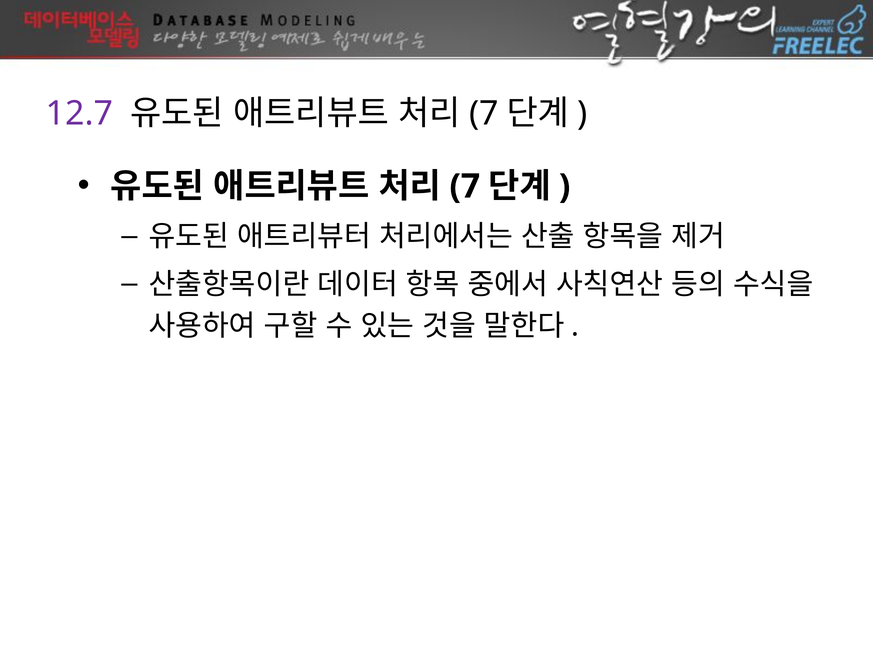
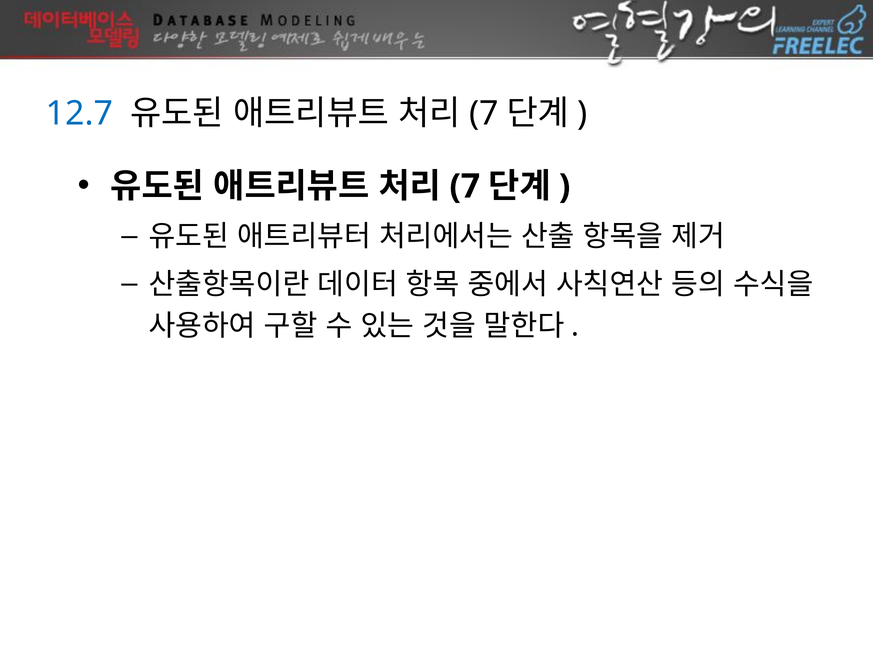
12.7 colour: purple -> blue
